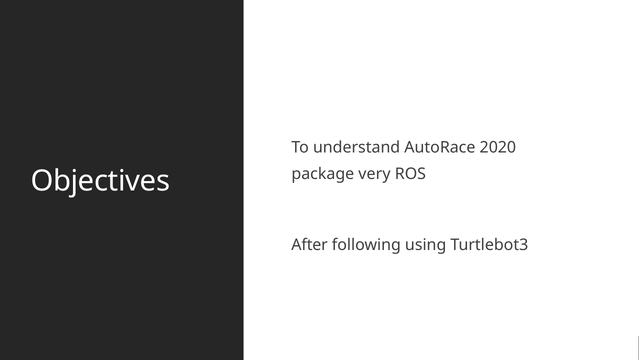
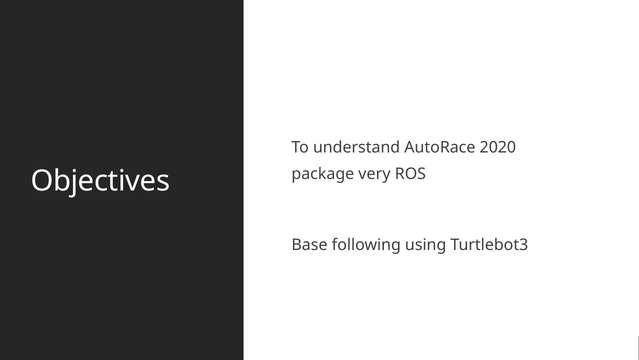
After: After -> Base
